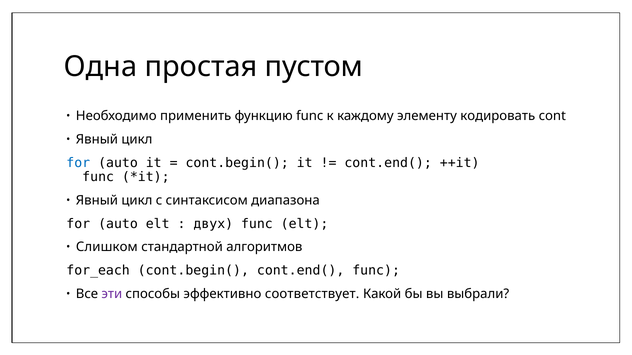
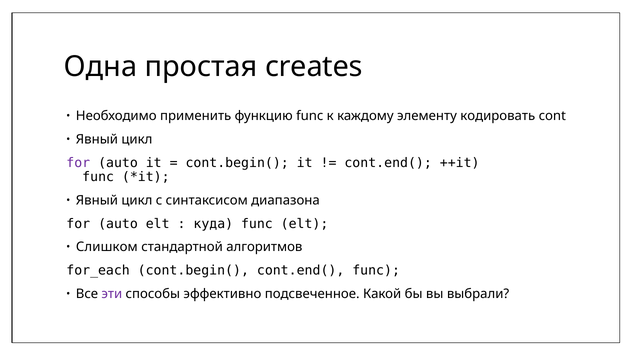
пустом: пустом -> creates
for at (78, 163) colour: blue -> purple
двух: двух -> куда
соответствует: соответствует -> подсвеченное
